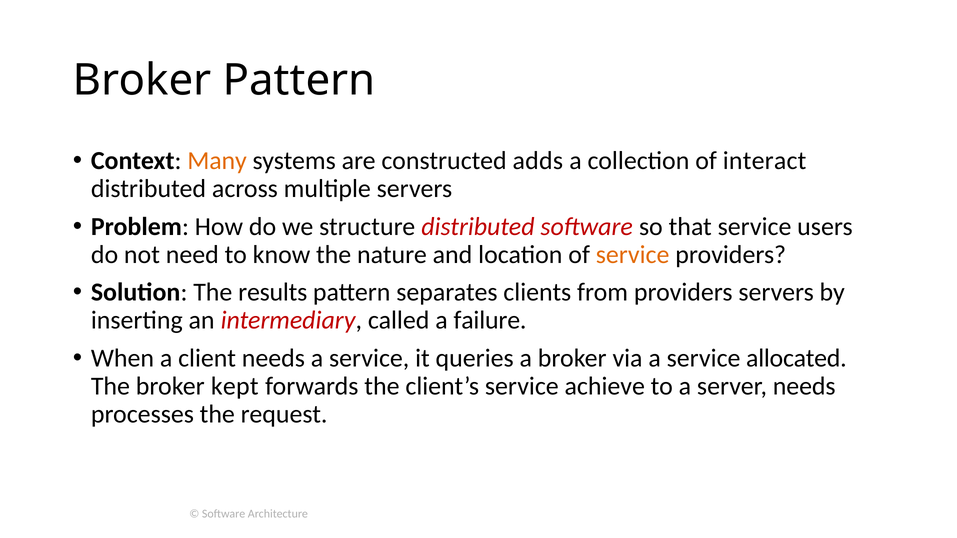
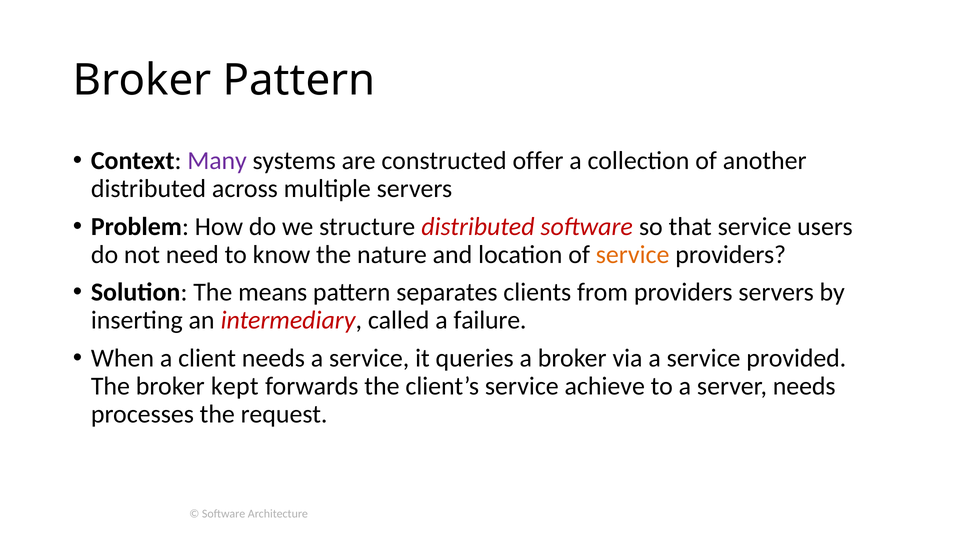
Many colour: orange -> purple
adds: adds -> offer
interact: interact -> another
results: results -> means
allocated: allocated -> provided
